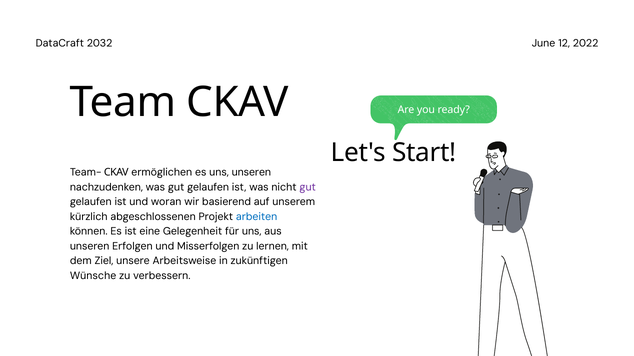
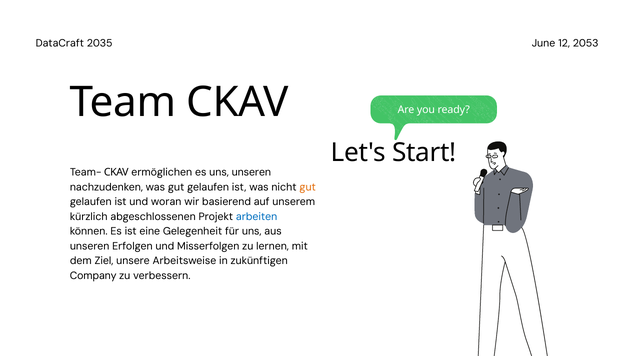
2032: 2032 -> 2035
2022: 2022 -> 2053
gut at (308, 187) colour: purple -> orange
Wünsche: Wünsche -> Company
